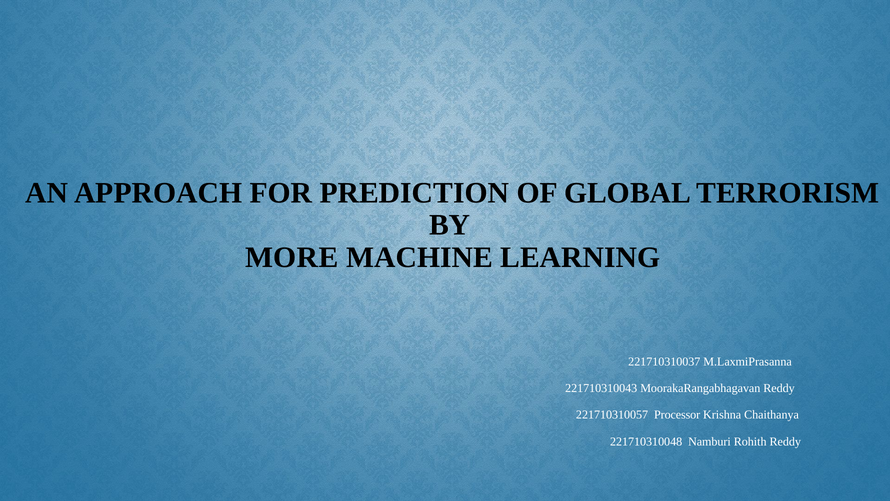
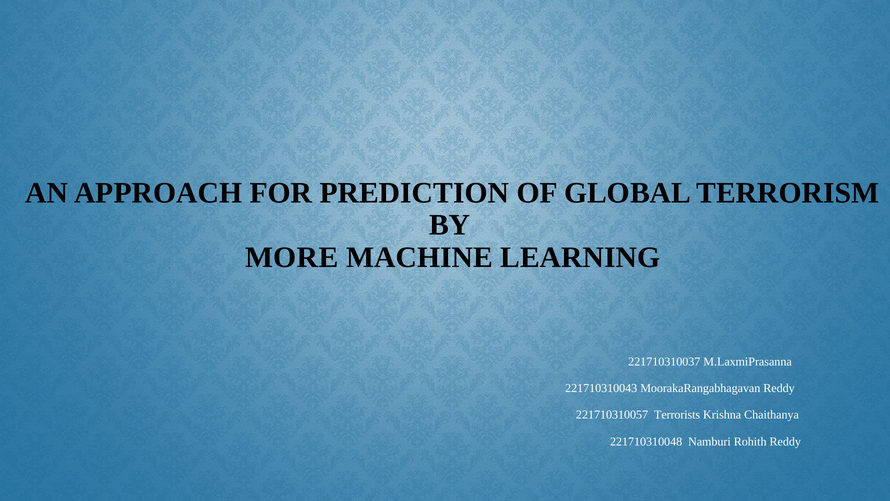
Processor: Processor -> Terrorists
